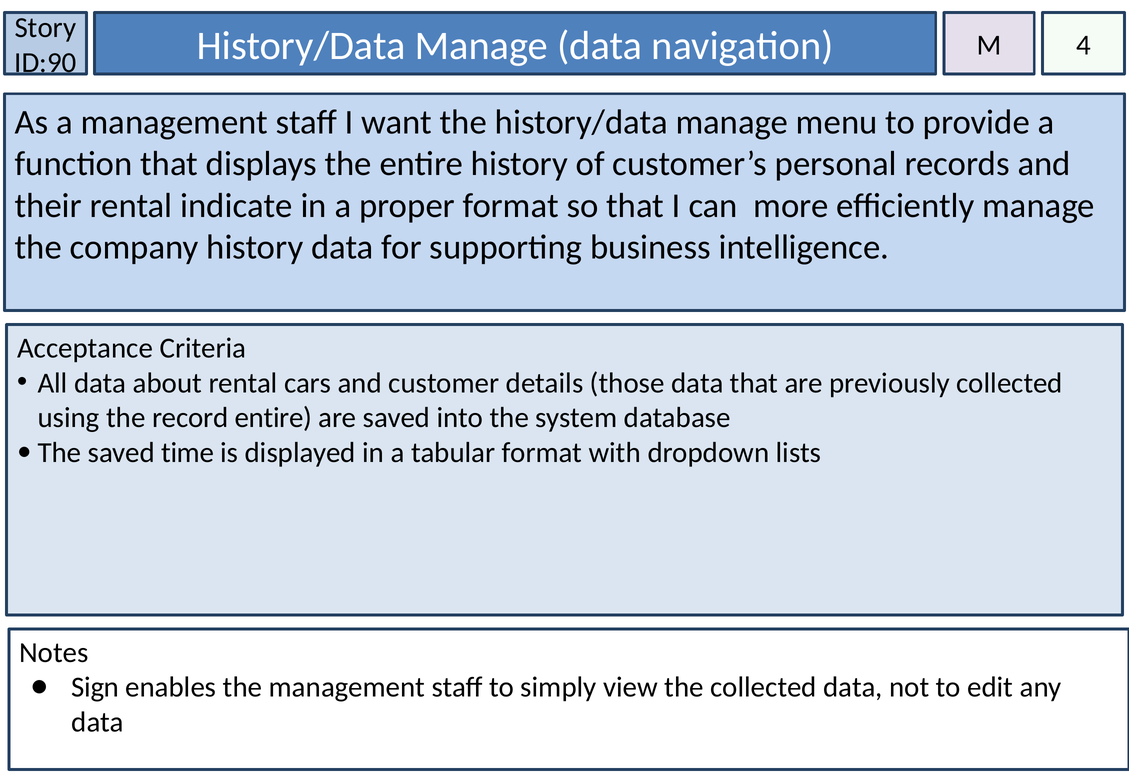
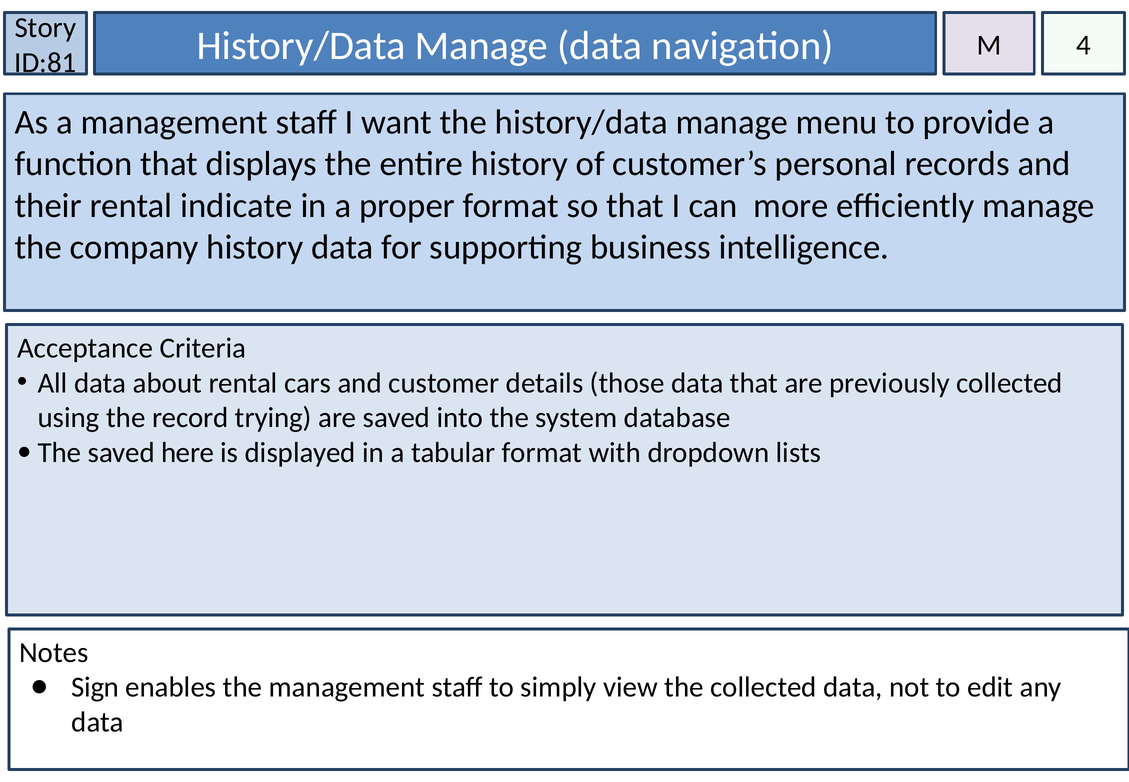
ID:90: ID:90 -> ID:81
record entire: entire -> trying
time: time -> here
